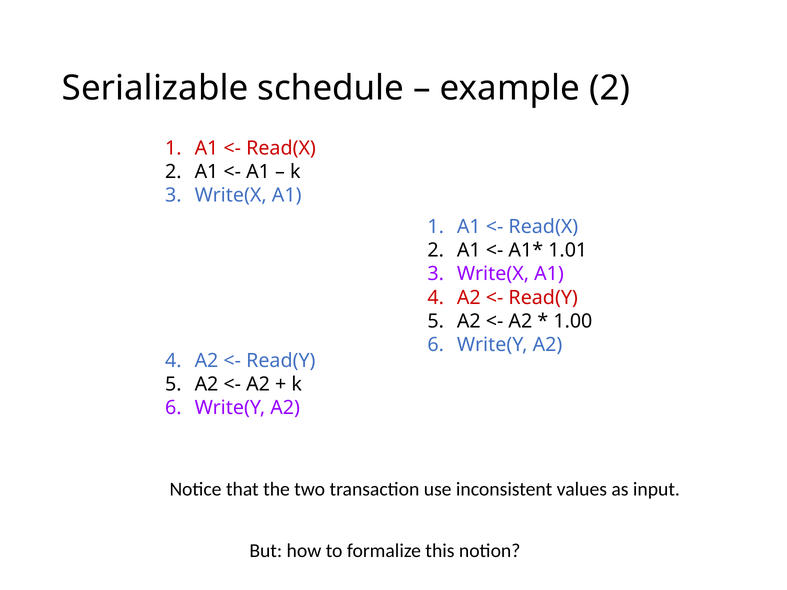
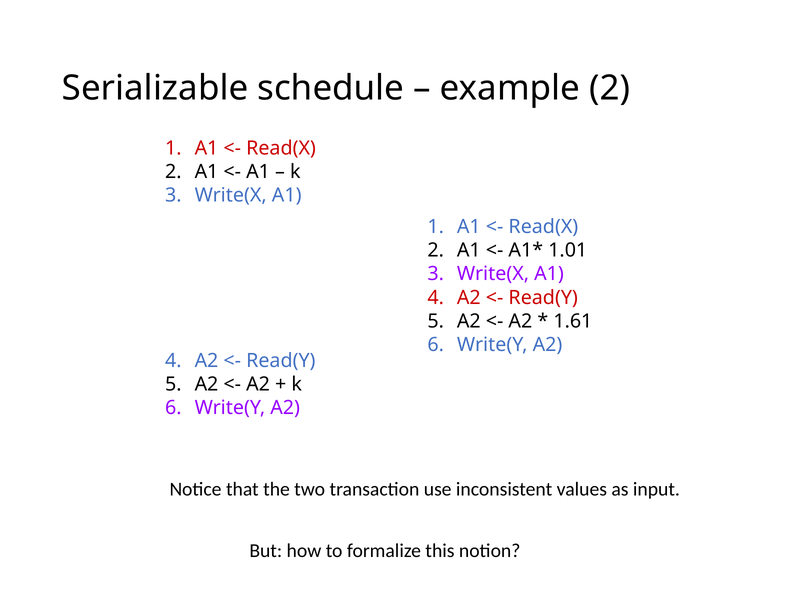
1.00: 1.00 -> 1.61
